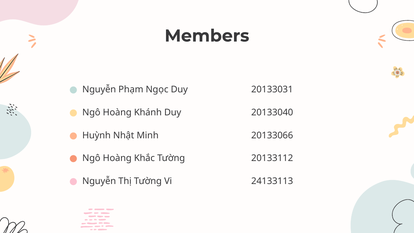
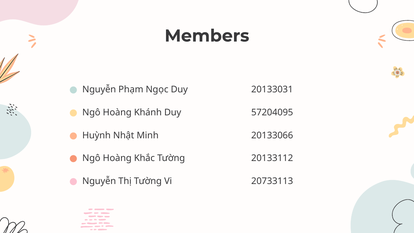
20133040: 20133040 -> 57204095
24133113: 24133113 -> 20733113
